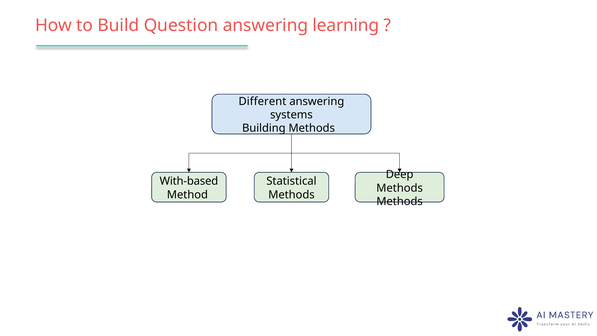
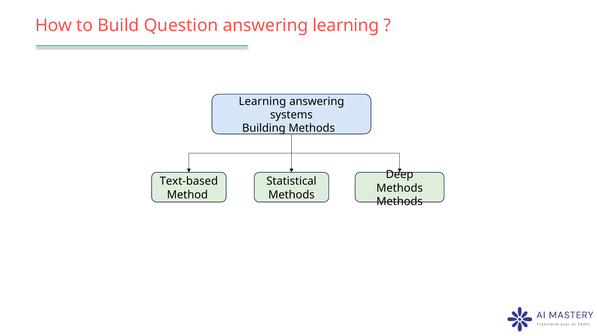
Different at (262, 101): Different -> Learning
With-based: With-based -> Text-based
